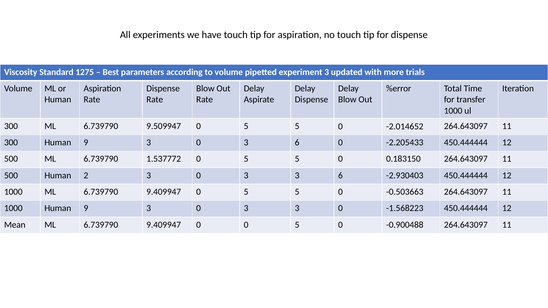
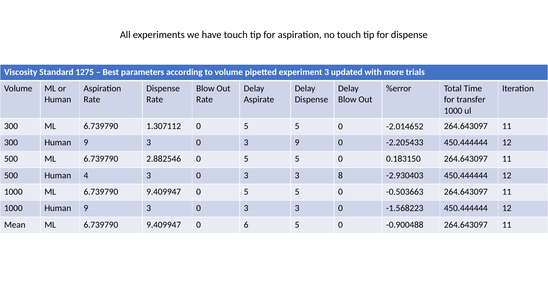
9.509947: 9.509947 -> 1.307112
0 3 6: 6 -> 9
1.537772: 1.537772 -> 2.882546
2: 2 -> 4
3 3 6: 6 -> 8
0 0: 0 -> 6
